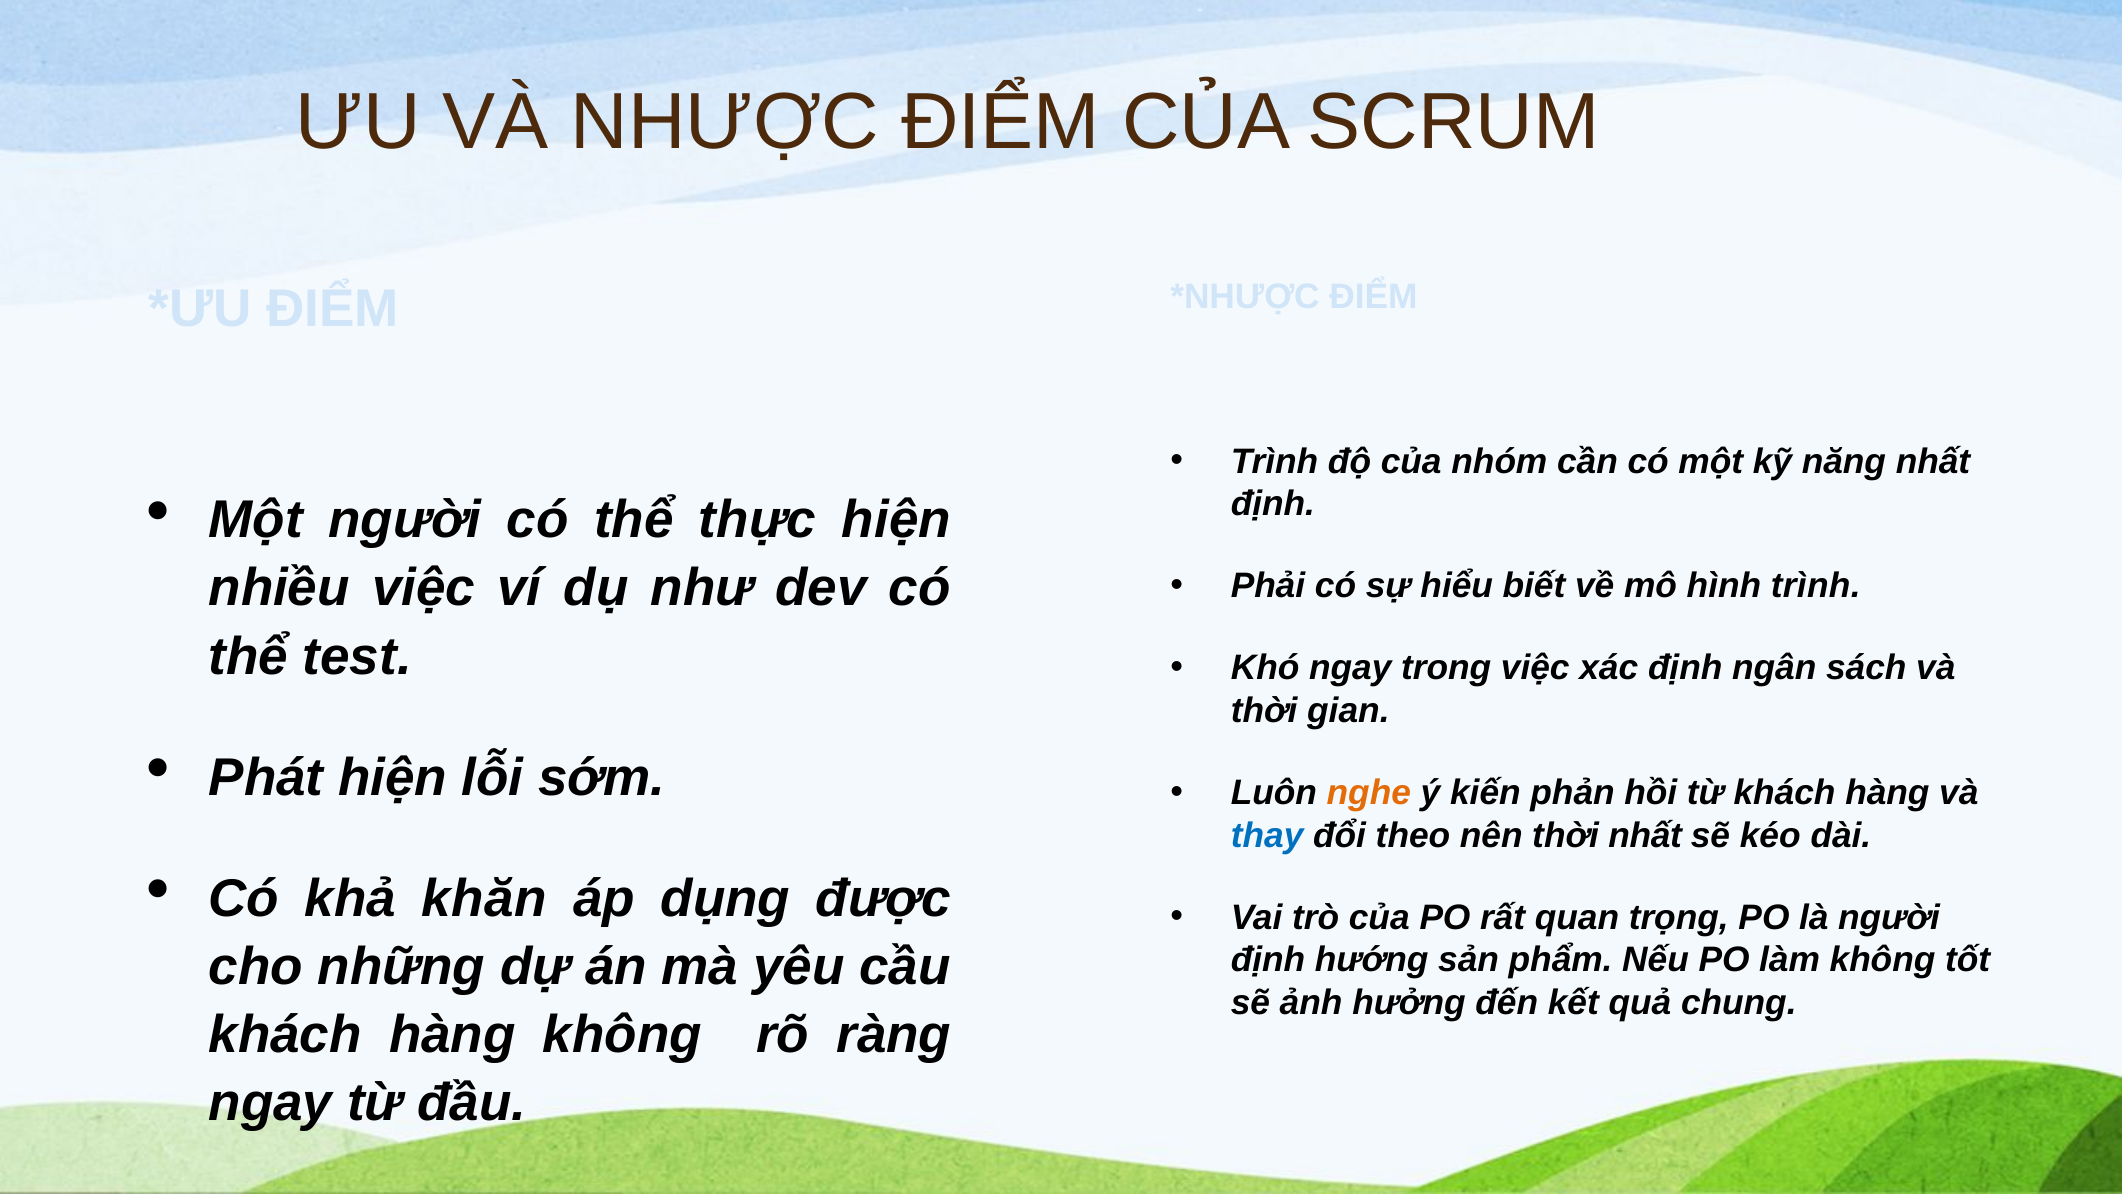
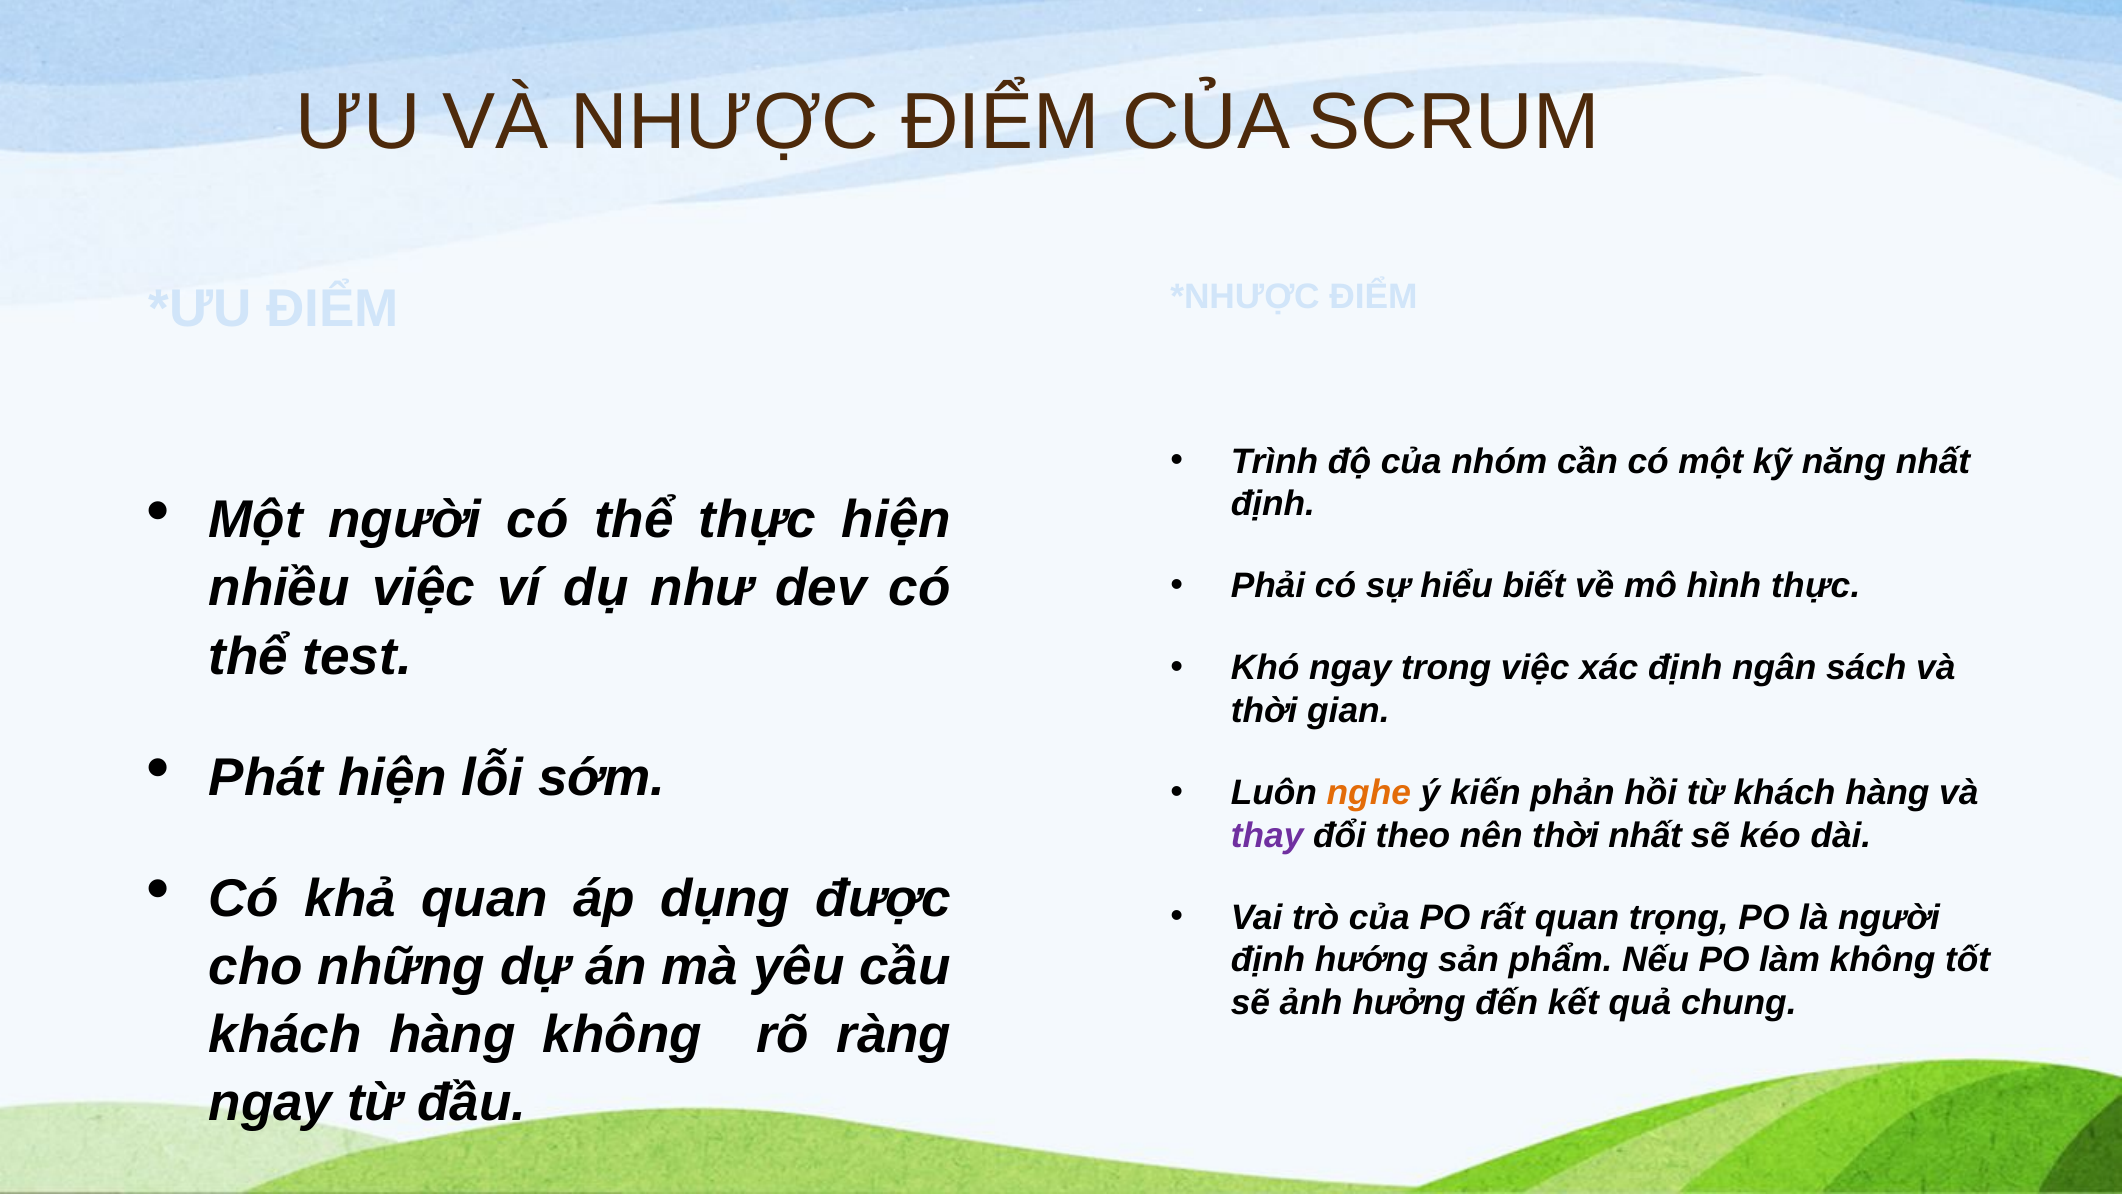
hình trình: trình -> thực
thay colour: blue -> purple
khả khăn: khăn -> quan
